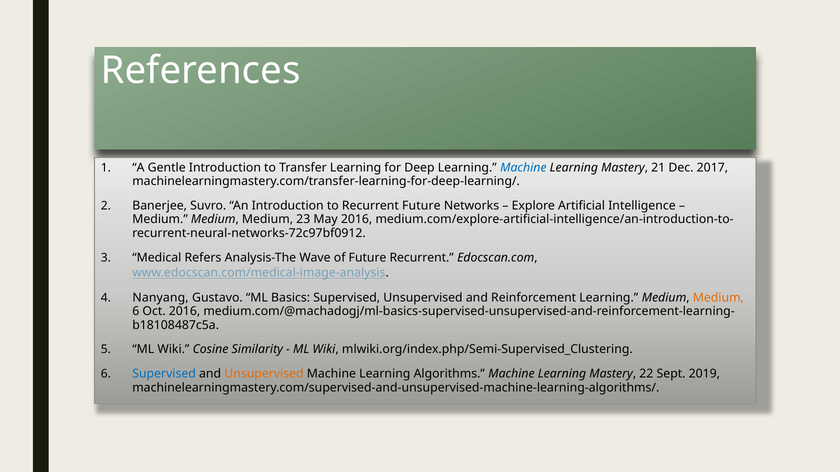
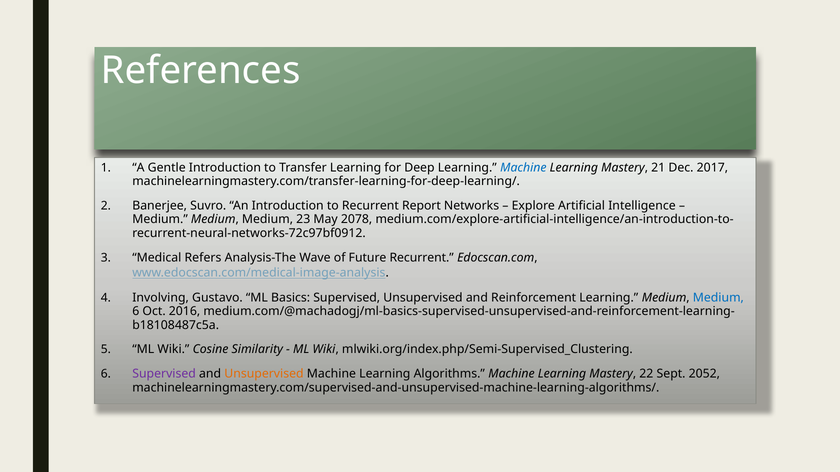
Recurrent Future: Future -> Report
May 2016: 2016 -> 2078
Nanyang: Nanyang -> Involving
Medium at (718, 298) colour: orange -> blue
Supervised at (164, 374) colour: blue -> purple
2019: 2019 -> 2052
